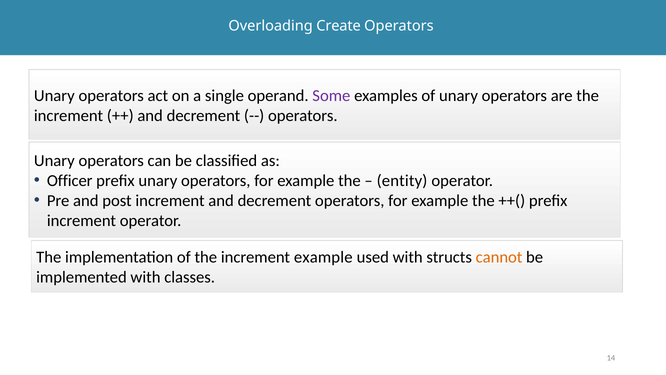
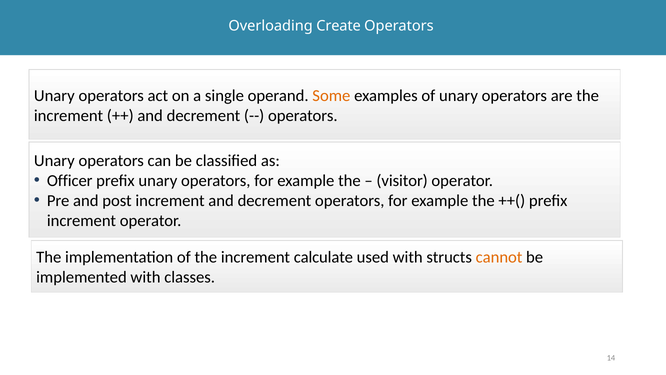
Some colour: purple -> orange
entity: entity -> visitor
increment example: example -> calculate
